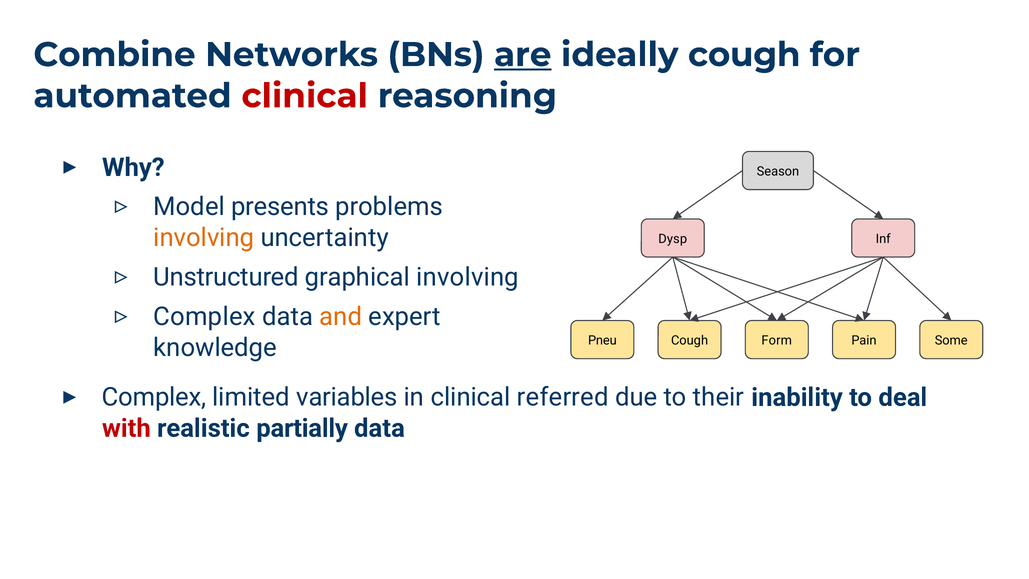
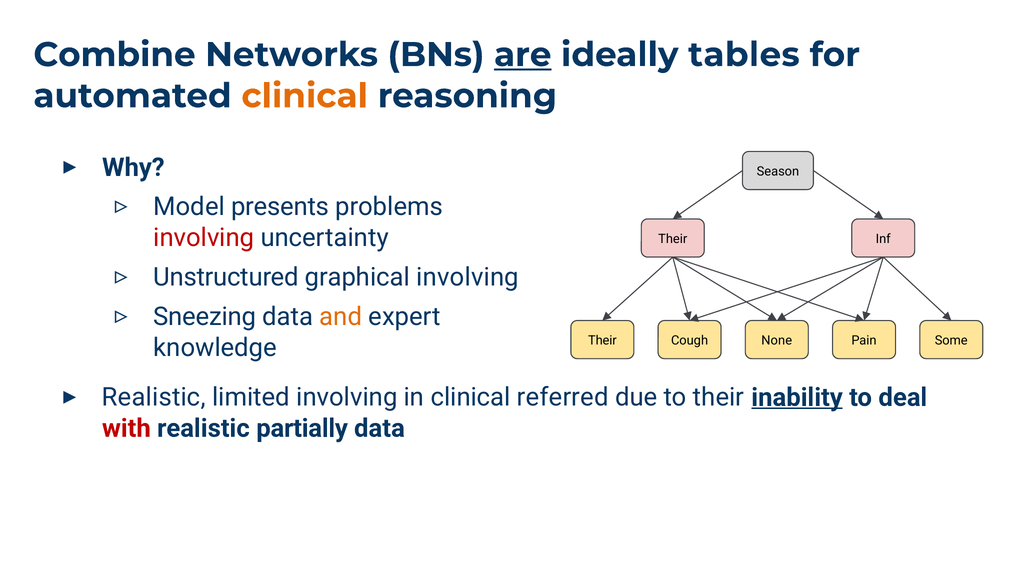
ideally cough: cough -> tables
clinical at (305, 96) colour: red -> orange
involving at (204, 238) colour: orange -> red
Dysp at (673, 239): Dysp -> Their
Complex at (205, 317): Complex -> Sneezing
Pneu at (602, 340): Pneu -> Their
Form: Form -> None
Complex at (154, 397): Complex -> Realistic
limited variables: variables -> involving
inability underline: none -> present
